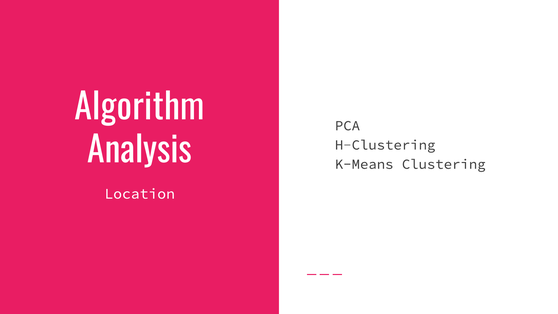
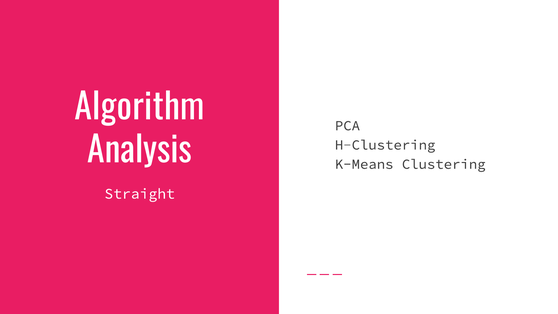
Location: Location -> Straight
